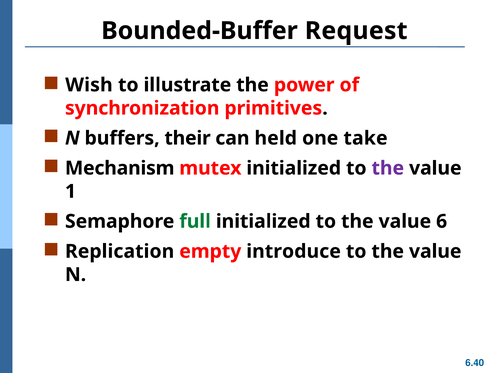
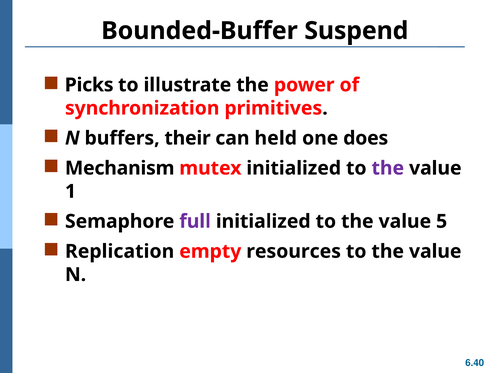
Request: Request -> Suspend
Wish: Wish -> Picks
take: take -> does
full colour: green -> purple
6: 6 -> 5
introduce: introduce -> resources
